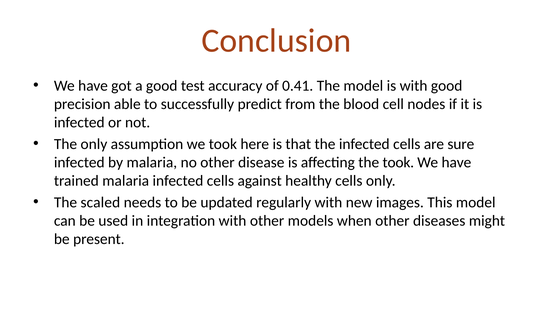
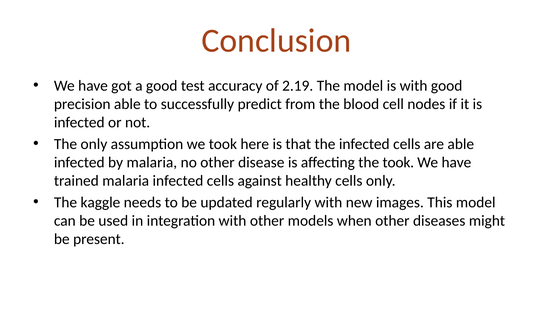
0.41: 0.41 -> 2.19
are sure: sure -> able
scaled: scaled -> kaggle
